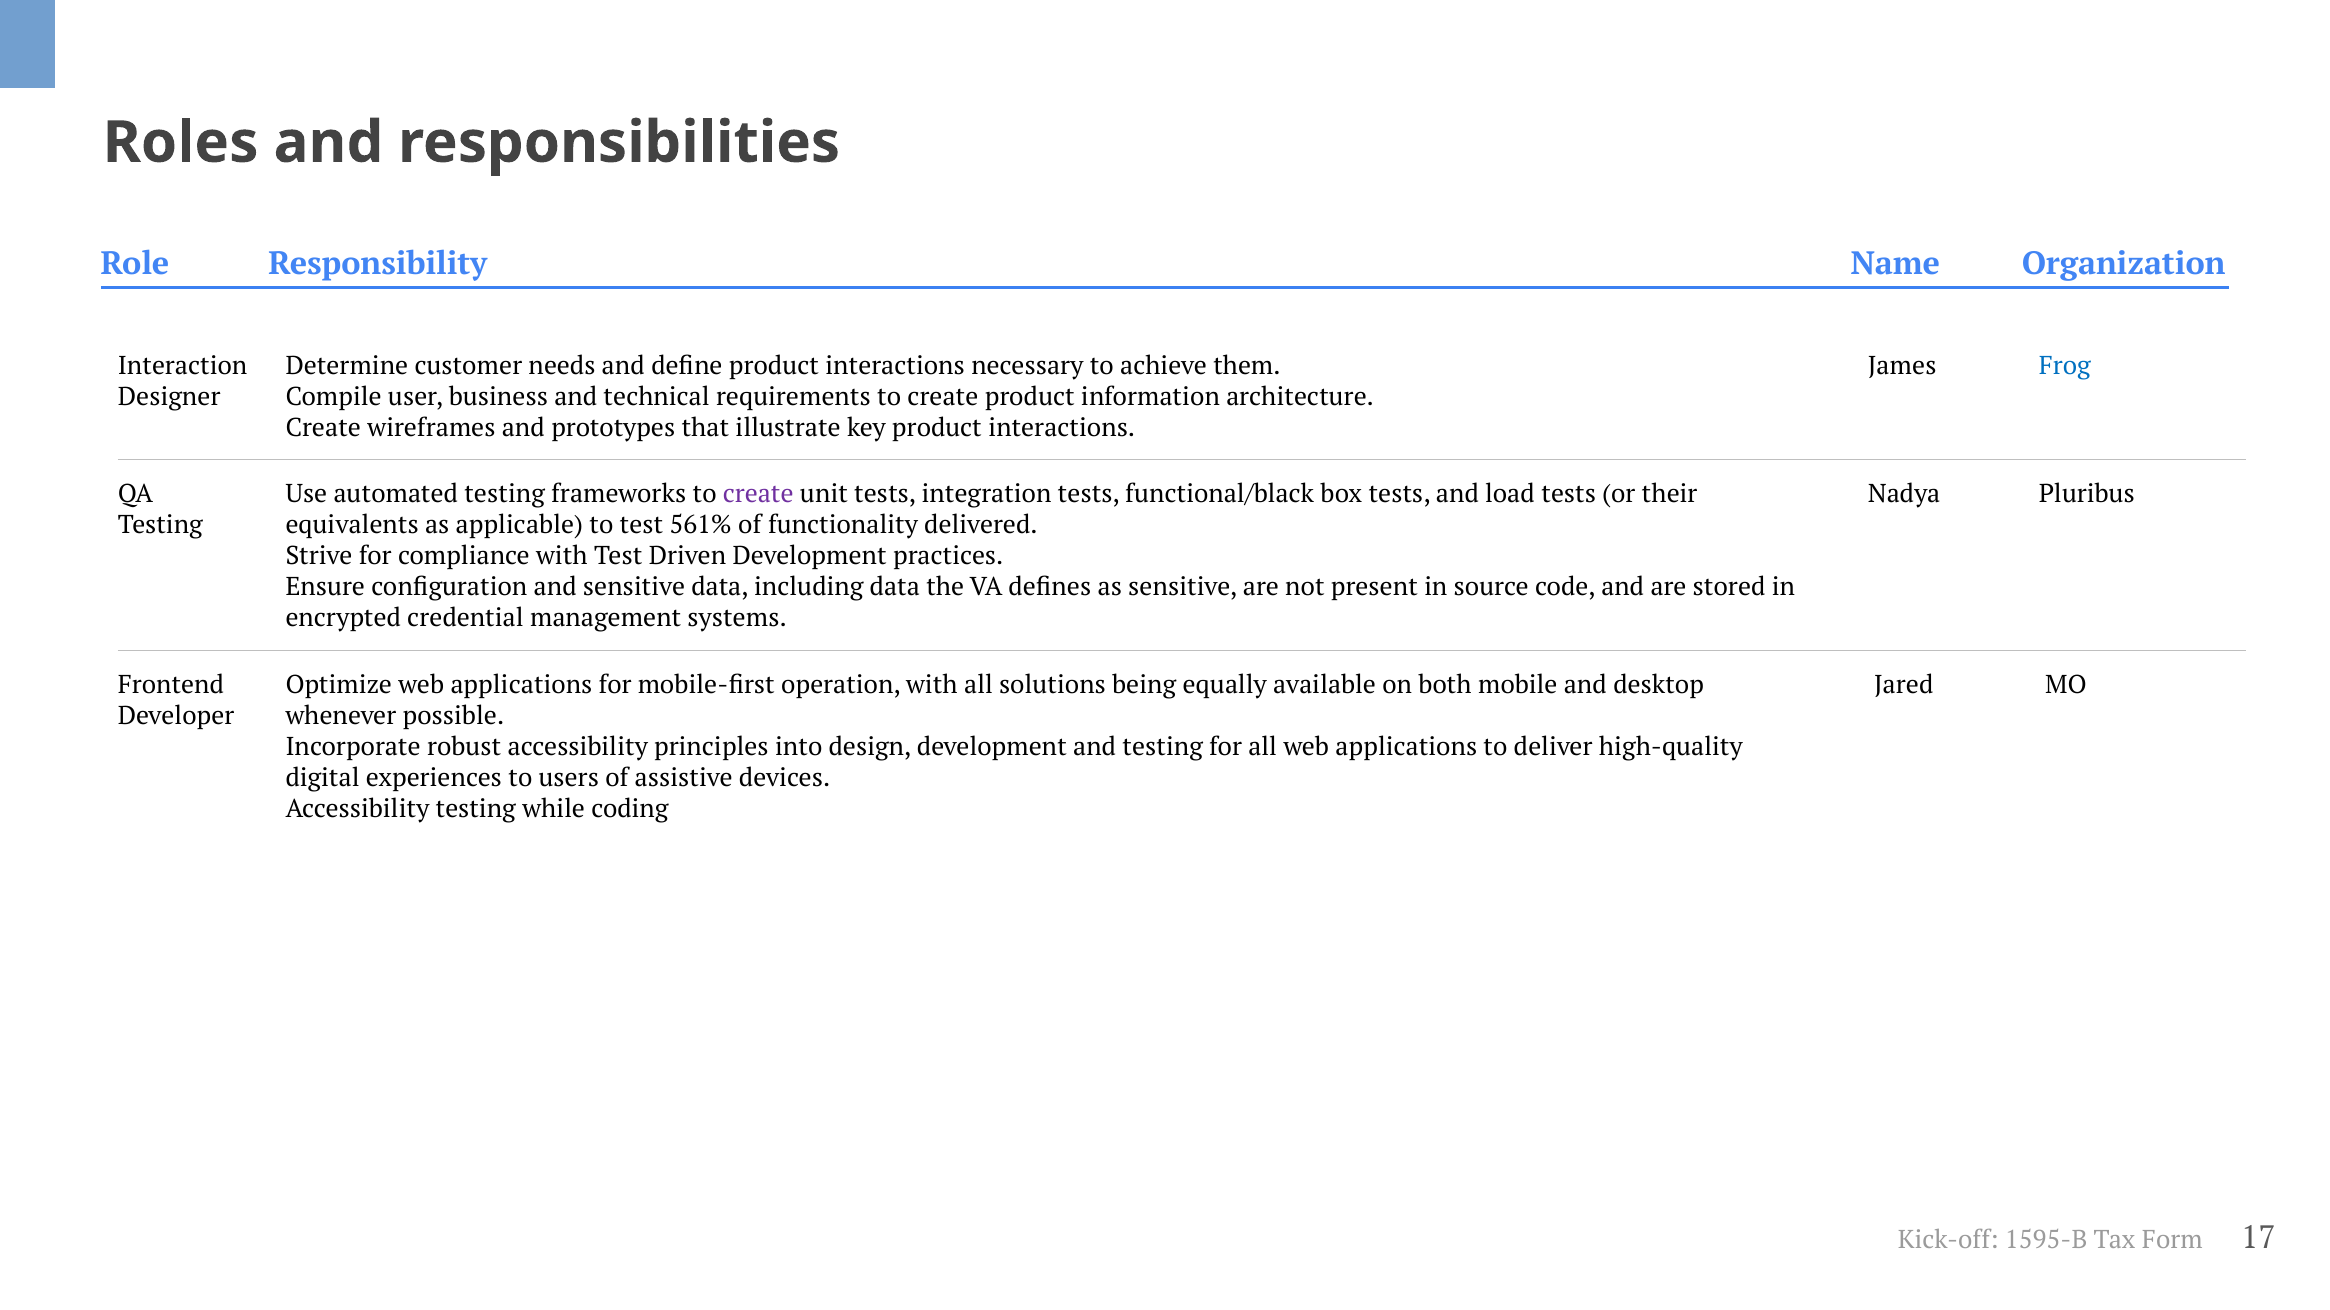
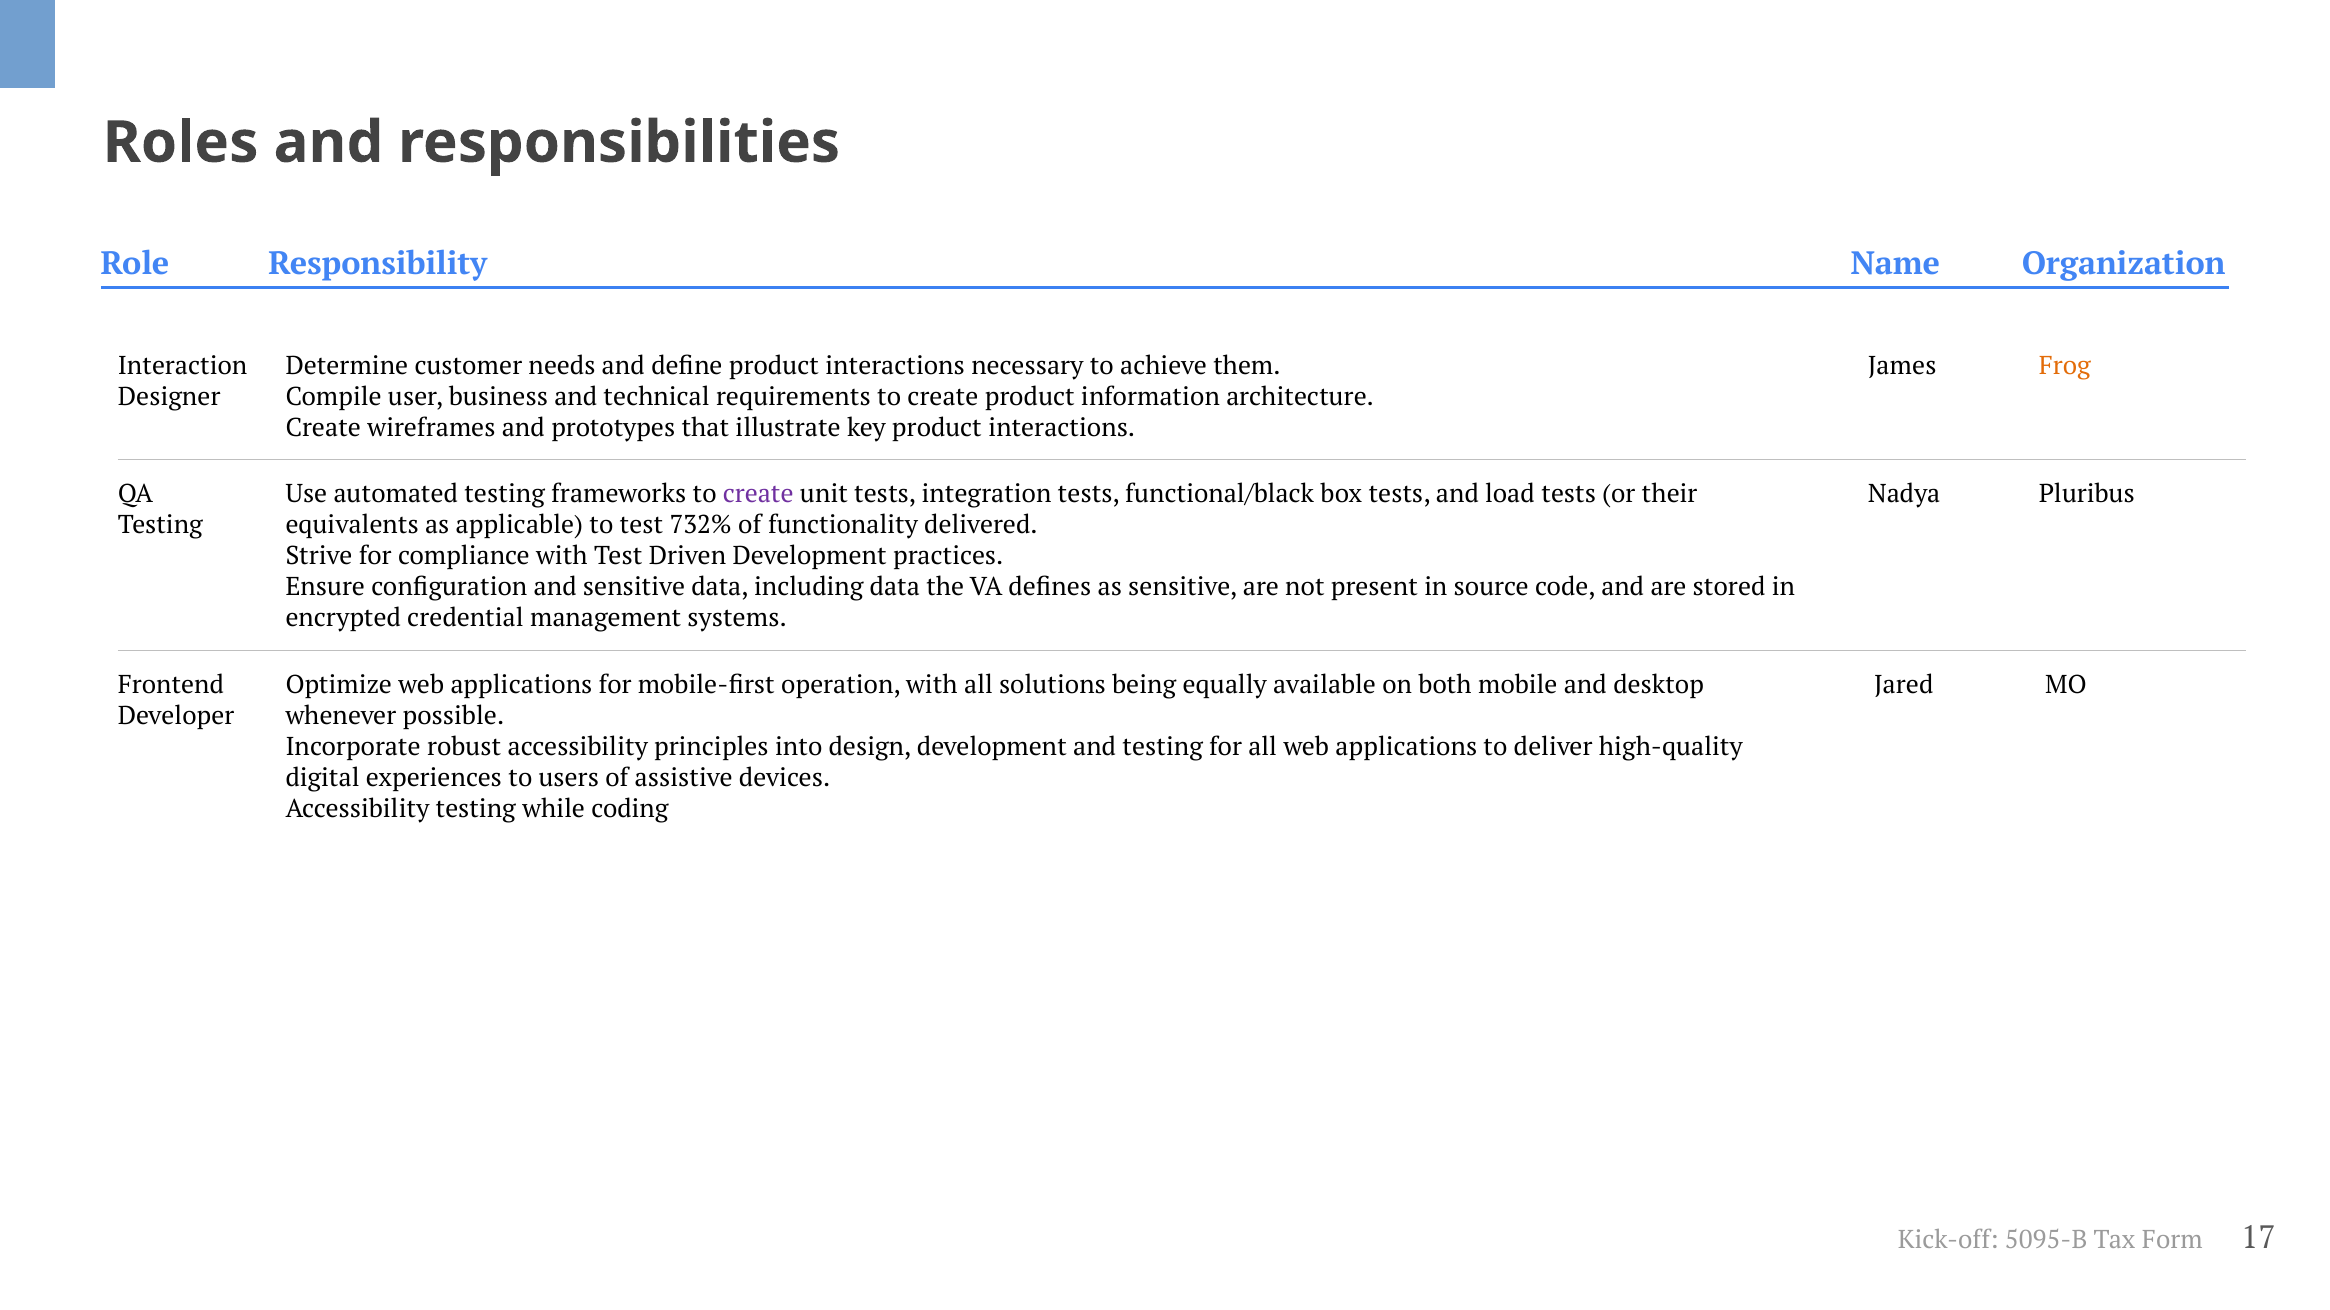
Frog colour: blue -> orange
561%: 561% -> 732%
1595-B: 1595-B -> 5095-B
